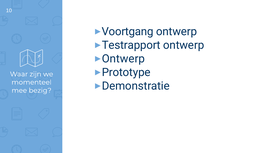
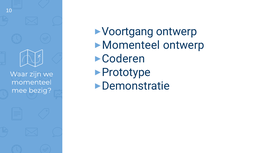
Testrapport at (131, 45): Testrapport -> Momenteel
Ontwerp at (123, 59): Ontwerp -> Coderen
